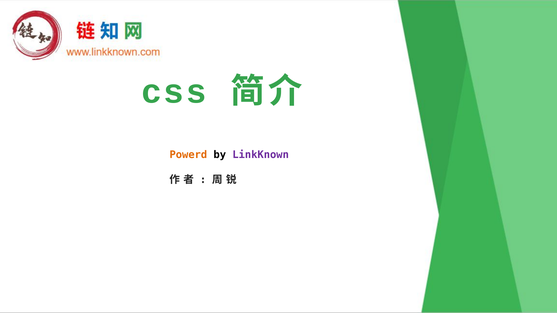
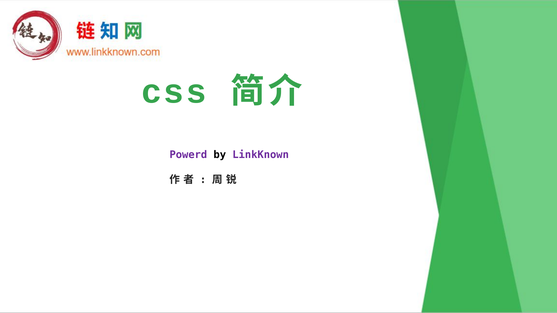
Powerd colour: orange -> purple
